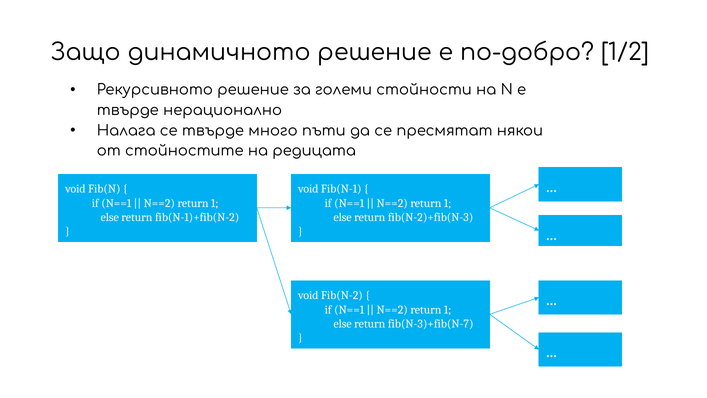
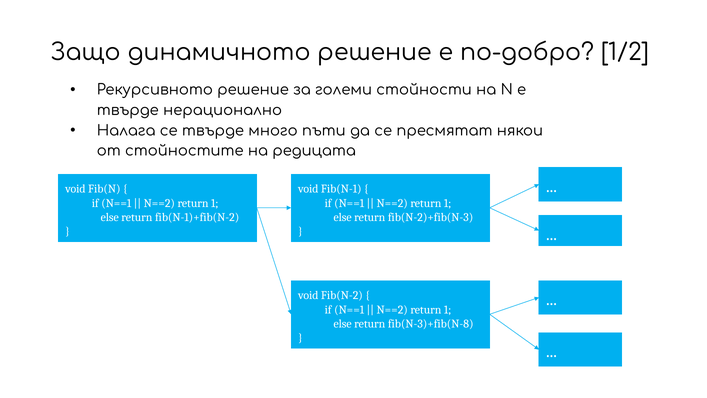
fib(N-3)+fib(N-7: fib(N-3)+fib(N-7 -> fib(N-3)+fib(N-8
